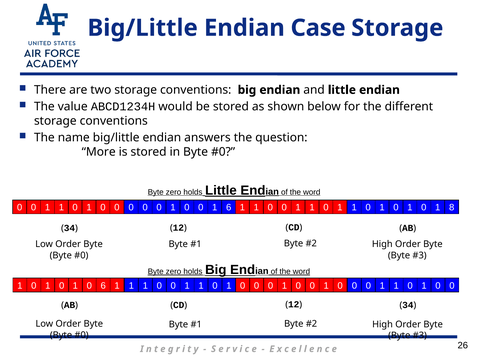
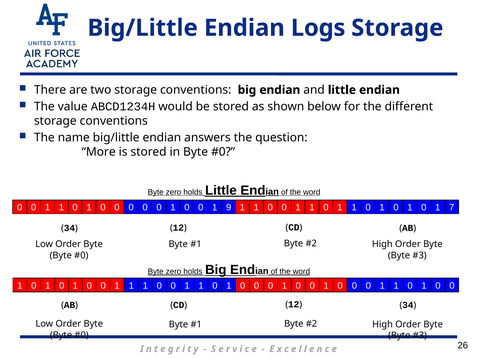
Case: Case -> Logs
1 6: 6 -> 9
8: 8 -> 7
6 at (103, 285): 6 -> 0
